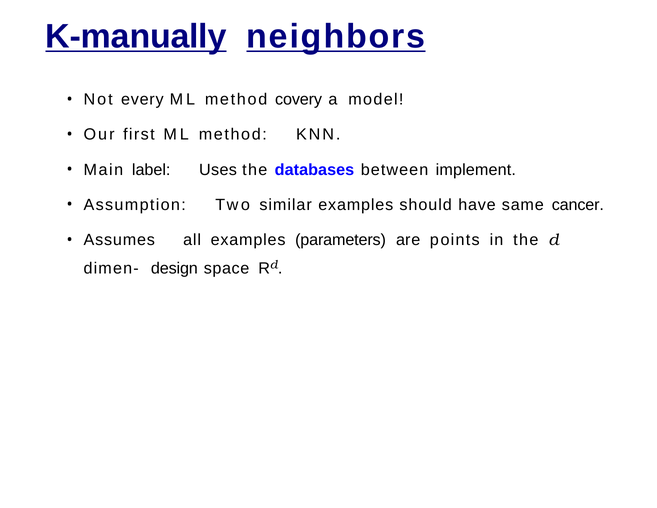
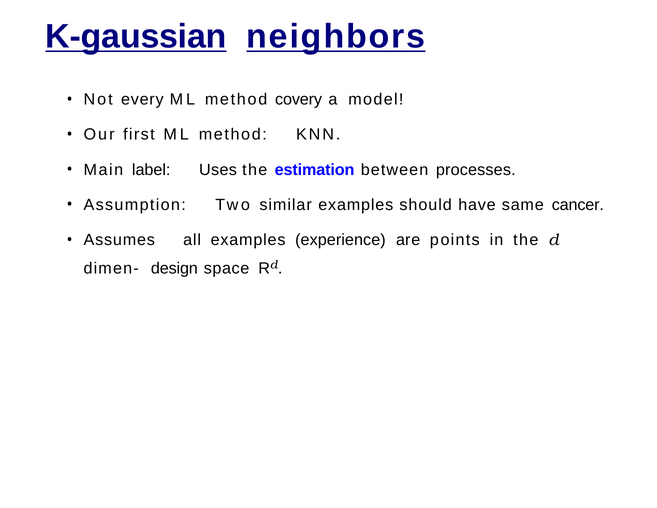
K-manually: K-manually -> K-gaussian
databases: databases -> estimation
implement: implement -> processes
parameters: parameters -> experience
